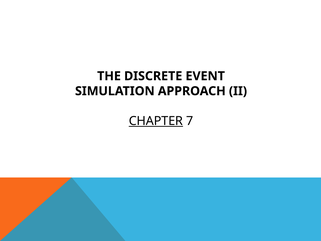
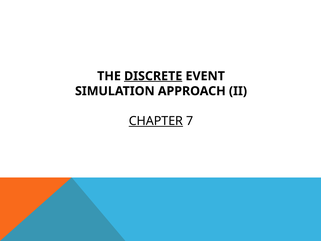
DISCRETE underline: none -> present
